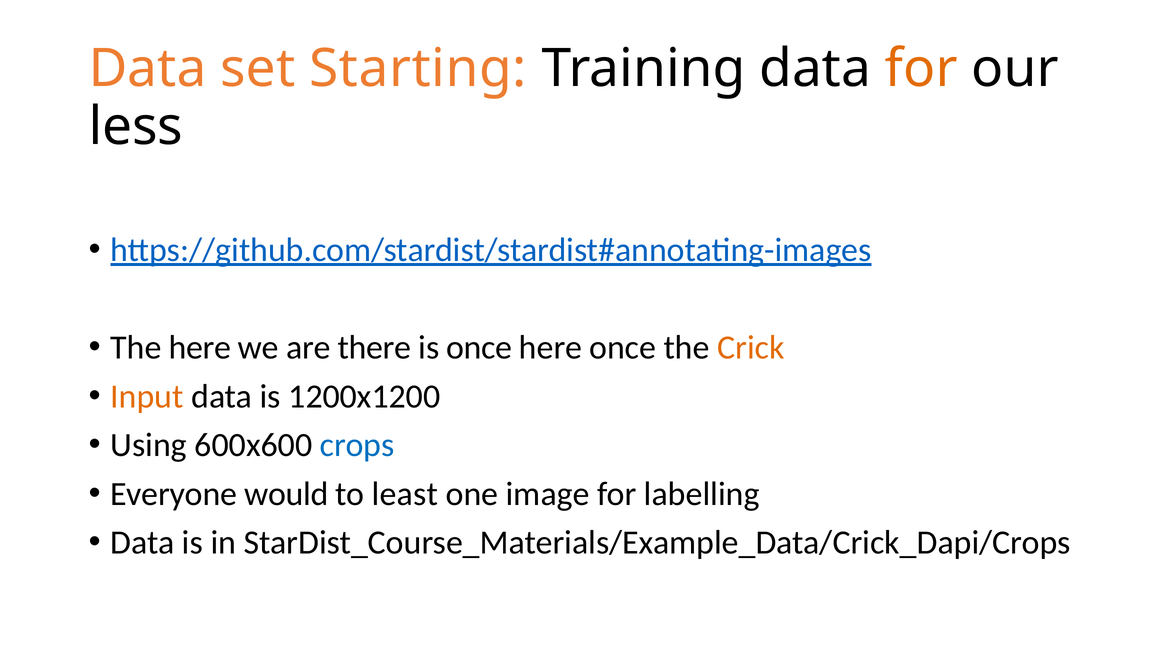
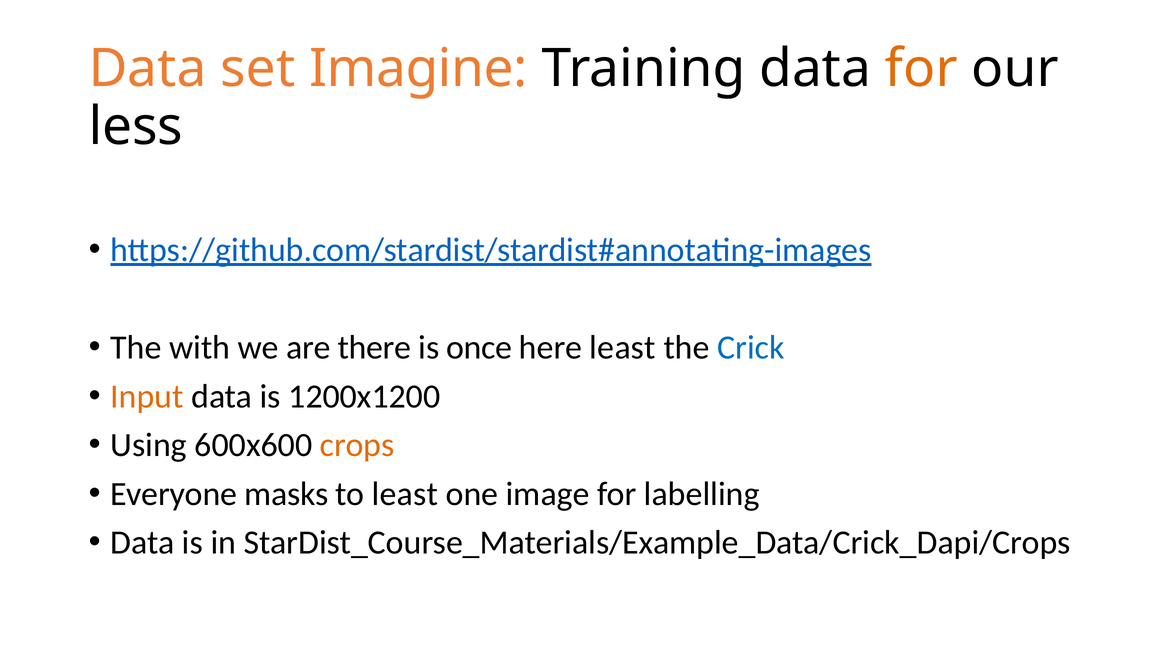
Starting: Starting -> Imagine
The here: here -> with
here once: once -> least
Crick colour: orange -> blue
crops colour: blue -> orange
would: would -> masks
